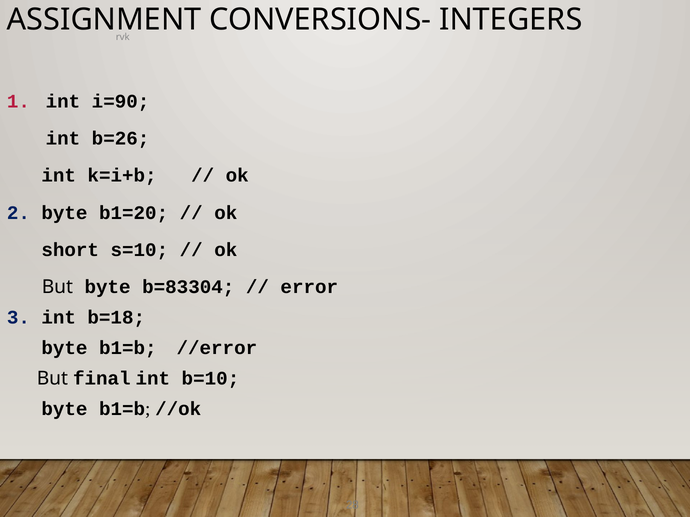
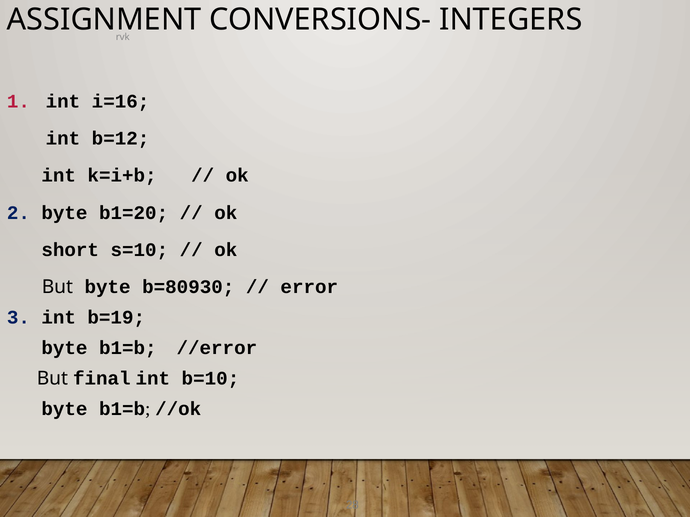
i=90: i=90 -> i=16
b=26: b=26 -> b=12
b=83304: b=83304 -> b=80930
b=18: b=18 -> b=19
